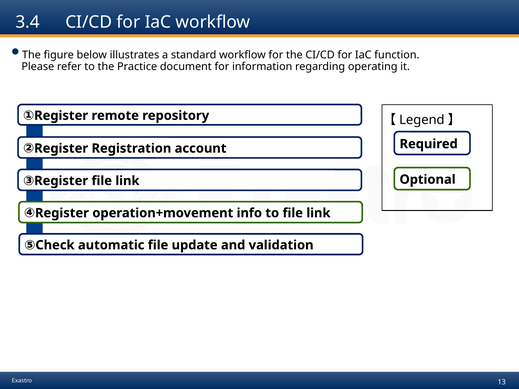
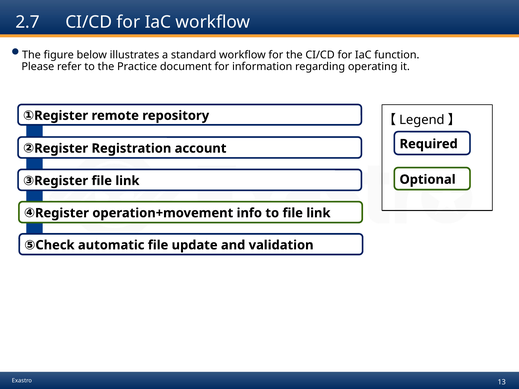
3.4: 3.4 -> 2.7
